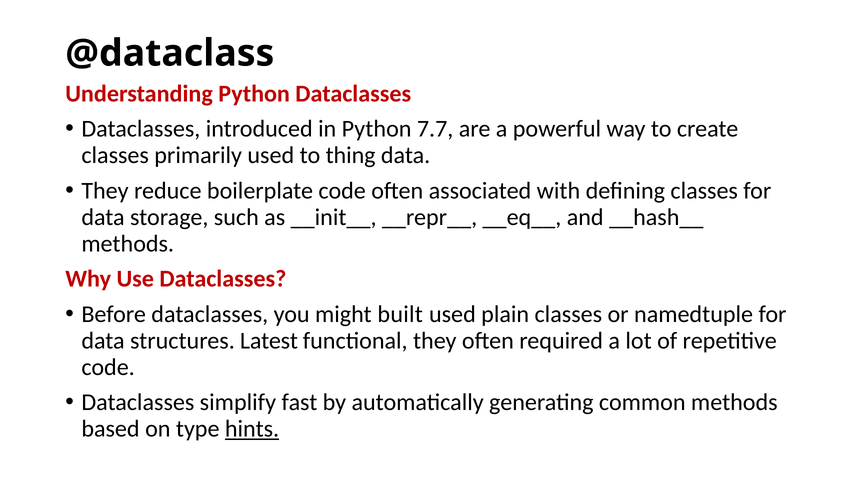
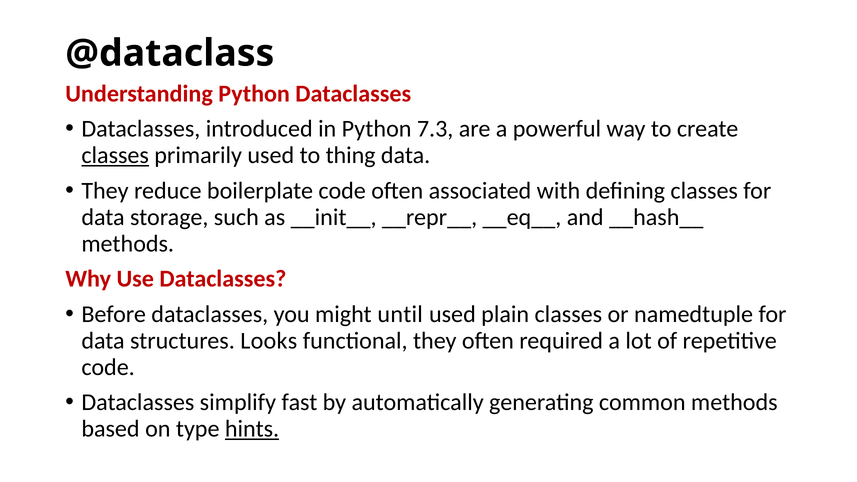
7.7: 7.7 -> 7.3
classes at (115, 155) underline: none -> present
built: built -> until
Latest: Latest -> Looks
